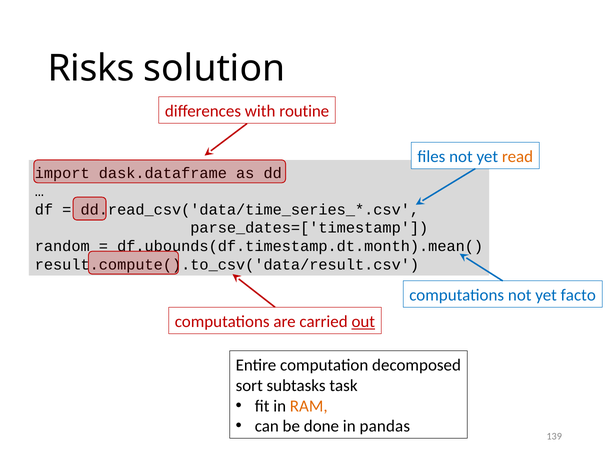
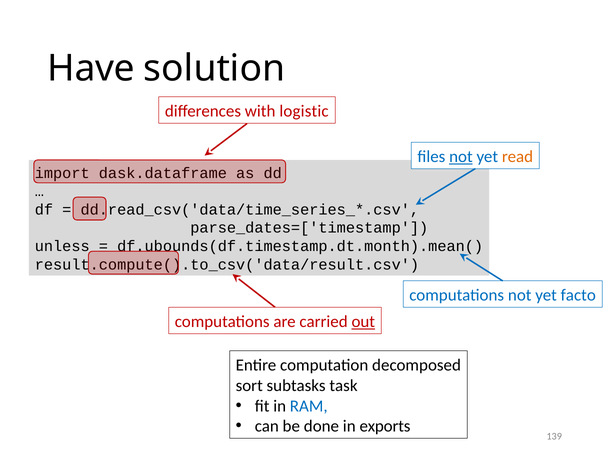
Risks: Risks -> Have
routine: routine -> logistic
not at (461, 157) underline: none -> present
random: random -> unless
RAM colour: orange -> blue
pandas: pandas -> exports
